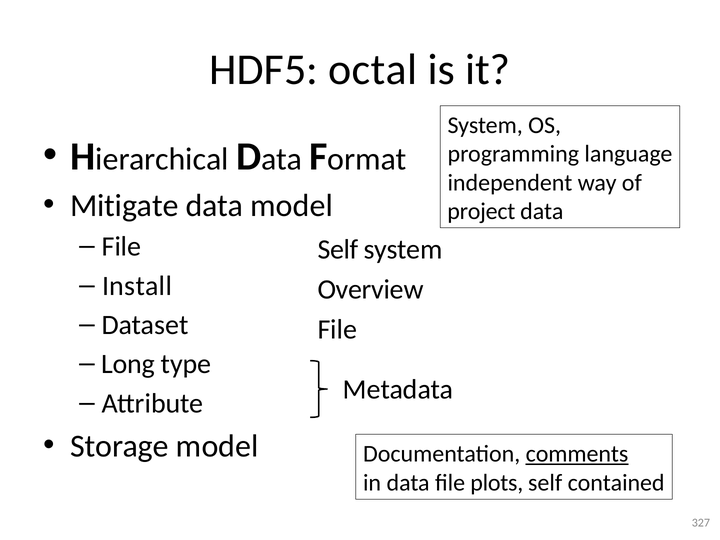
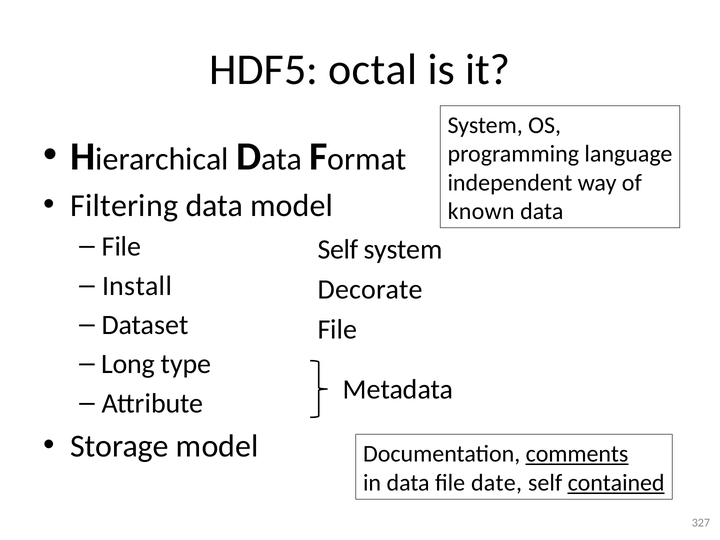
Mitigate: Mitigate -> Filtering
project: project -> known
Overview: Overview -> Decorate
plots: plots -> date
contained underline: none -> present
